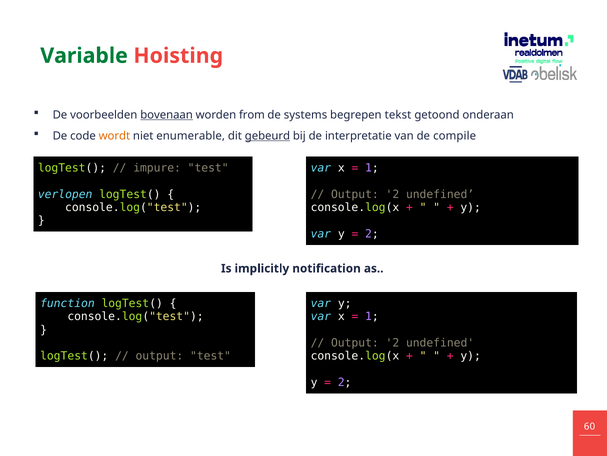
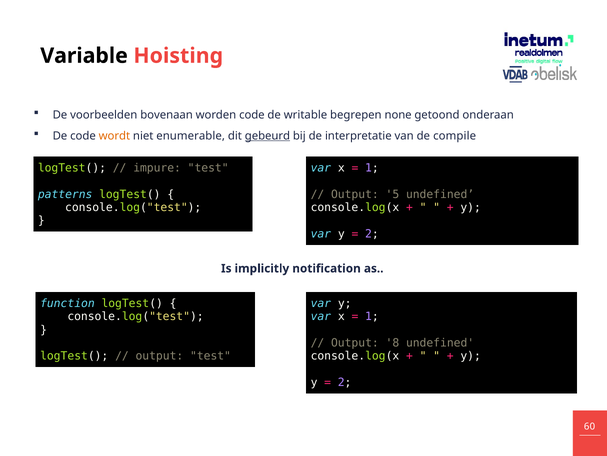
Variable colour: green -> black
bovenaan underline: present -> none
worden from: from -> code
systems: systems -> writable
tekst: tekst -> none
verlopen: verlopen -> patterns
2 at (392, 194): 2 -> 5
2 at (392, 342): 2 -> 8
